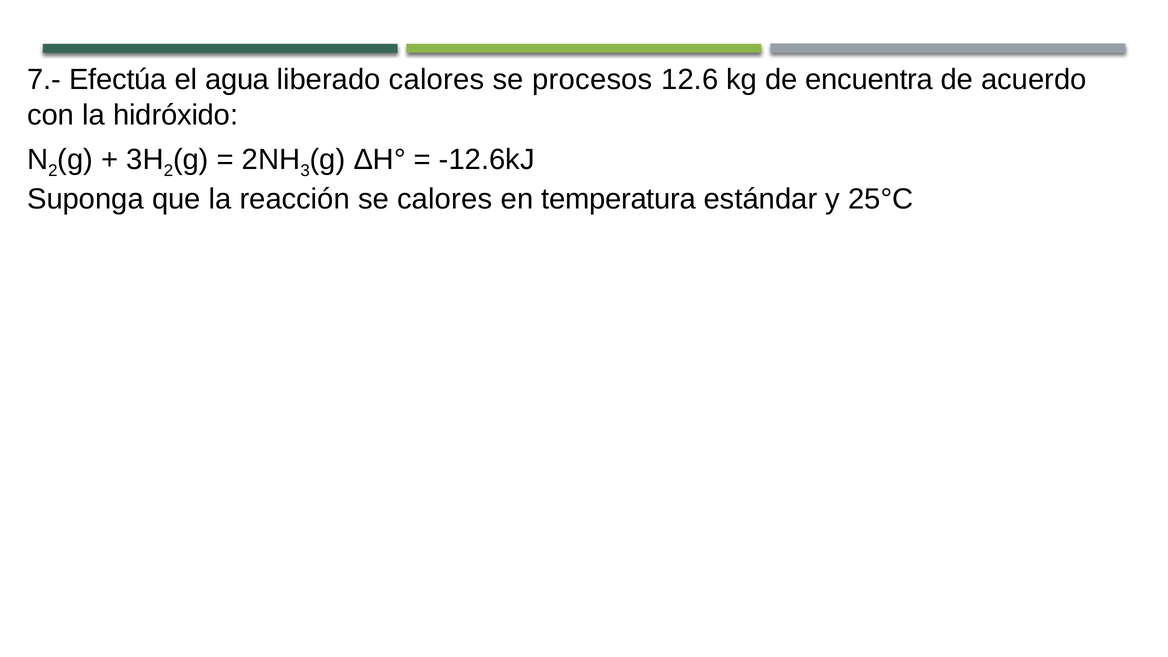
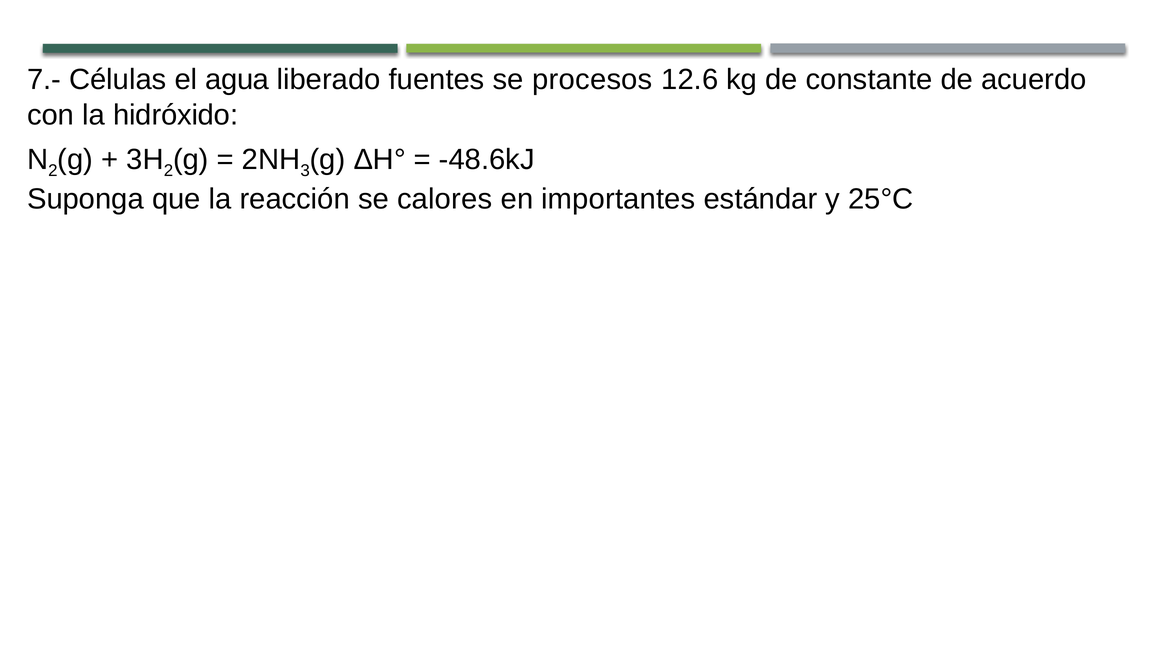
Efectúa: Efectúa -> Células
liberado calores: calores -> fuentes
encuentra: encuentra -> constante
-12.6kJ: -12.6kJ -> -48.6kJ
temperatura: temperatura -> importantes
